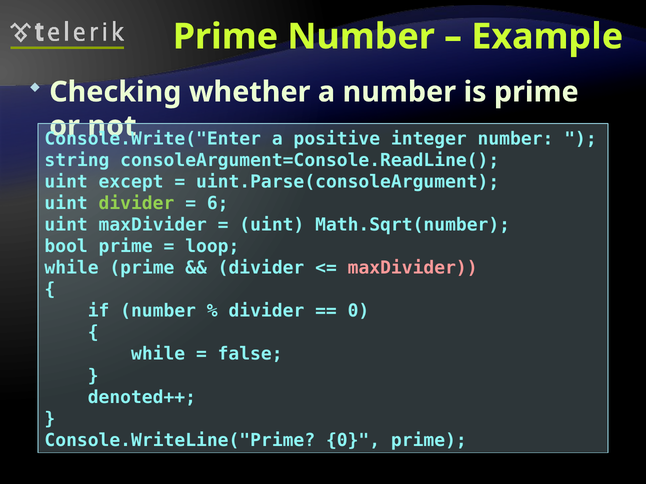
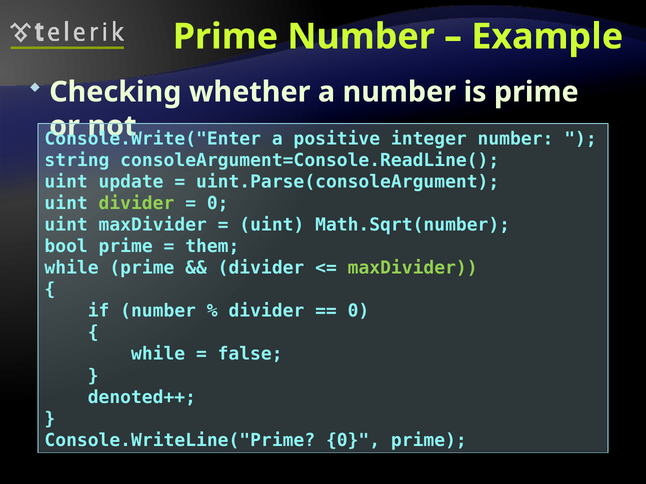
except: except -> update
6 at (218, 204): 6 -> 0
loop: loop -> them
maxDivider at (413, 268) colour: pink -> light green
